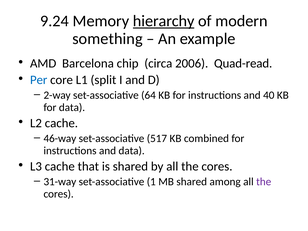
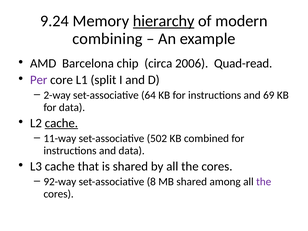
something: something -> combining
Per colour: blue -> purple
40: 40 -> 69
cache at (61, 123) underline: none -> present
46-way: 46-way -> 11-way
517: 517 -> 502
31-way: 31-way -> 92-way
1: 1 -> 8
